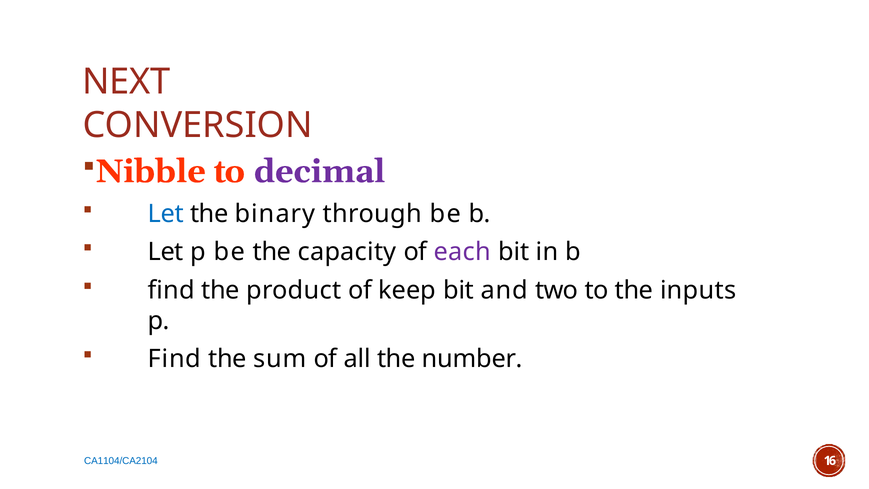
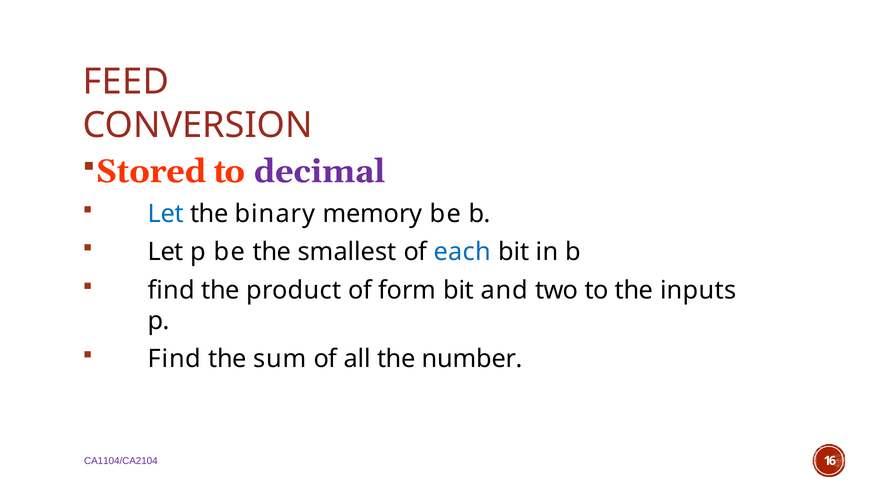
NEXT: NEXT -> FEED
Nibble: Nibble -> Stored
through: through -> memory
capacity: capacity -> smallest
each colour: purple -> blue
keep: keep -> form
CA1104/CA2104 colour: blue -> purple
